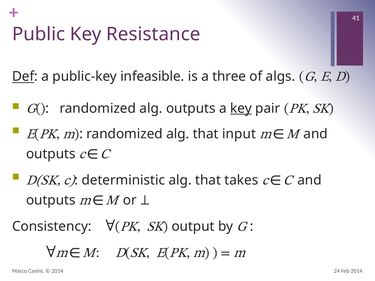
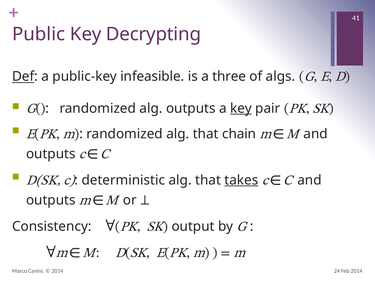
Resistance: Resistance -> Decrypting
input: input -> chain
takes underline: none -> present
